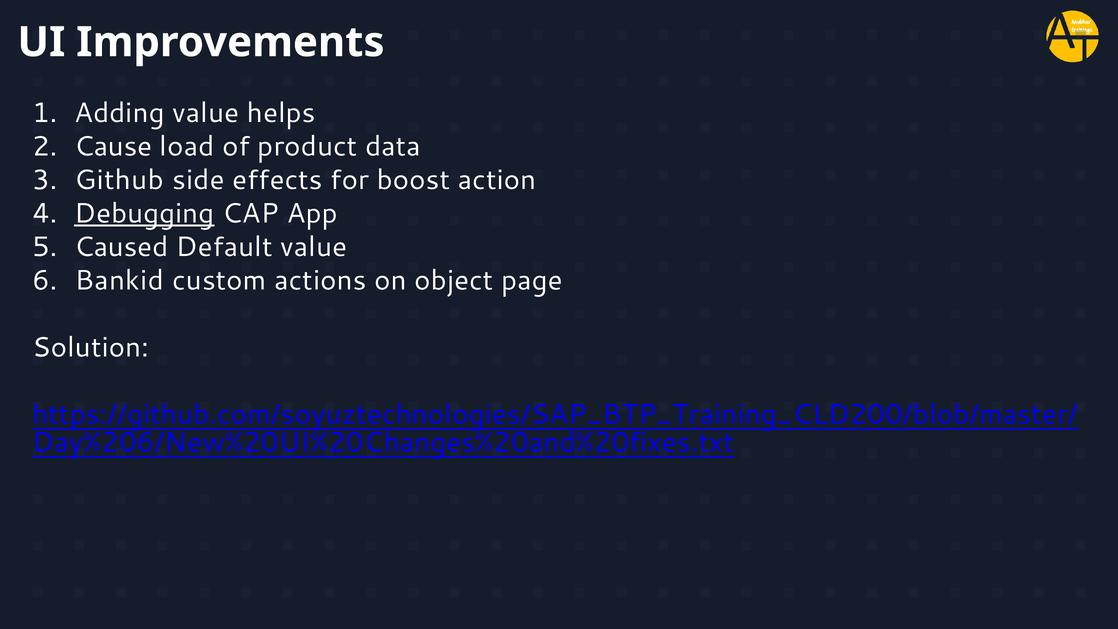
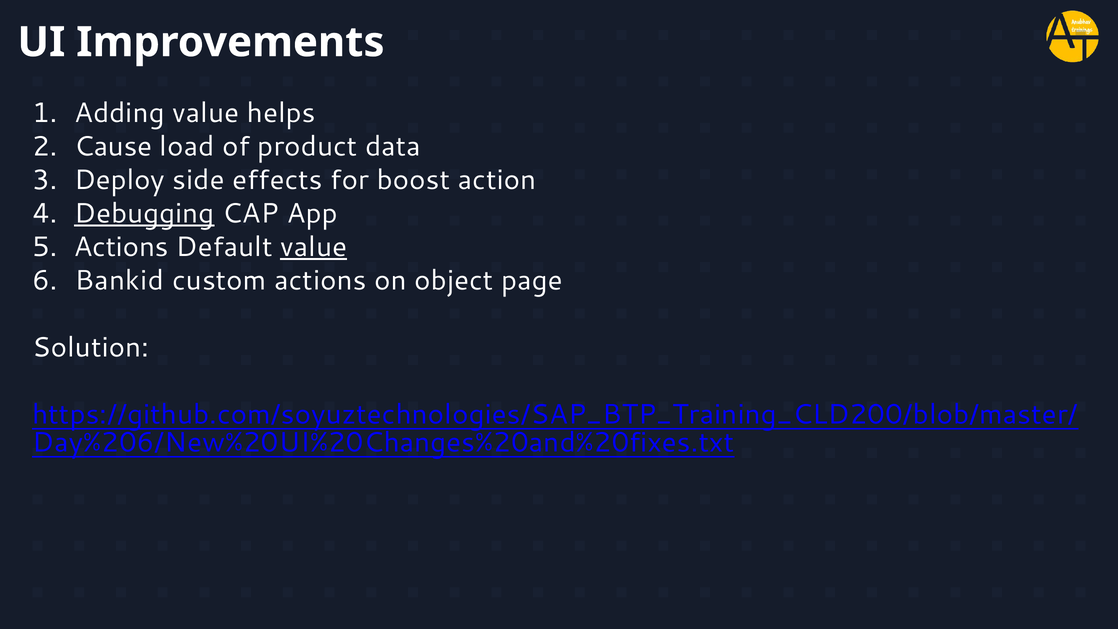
Github: Github -> Deploy
Caused at (121, 247): Caused -> Actions
value at (314, 247) underline: none -> present
